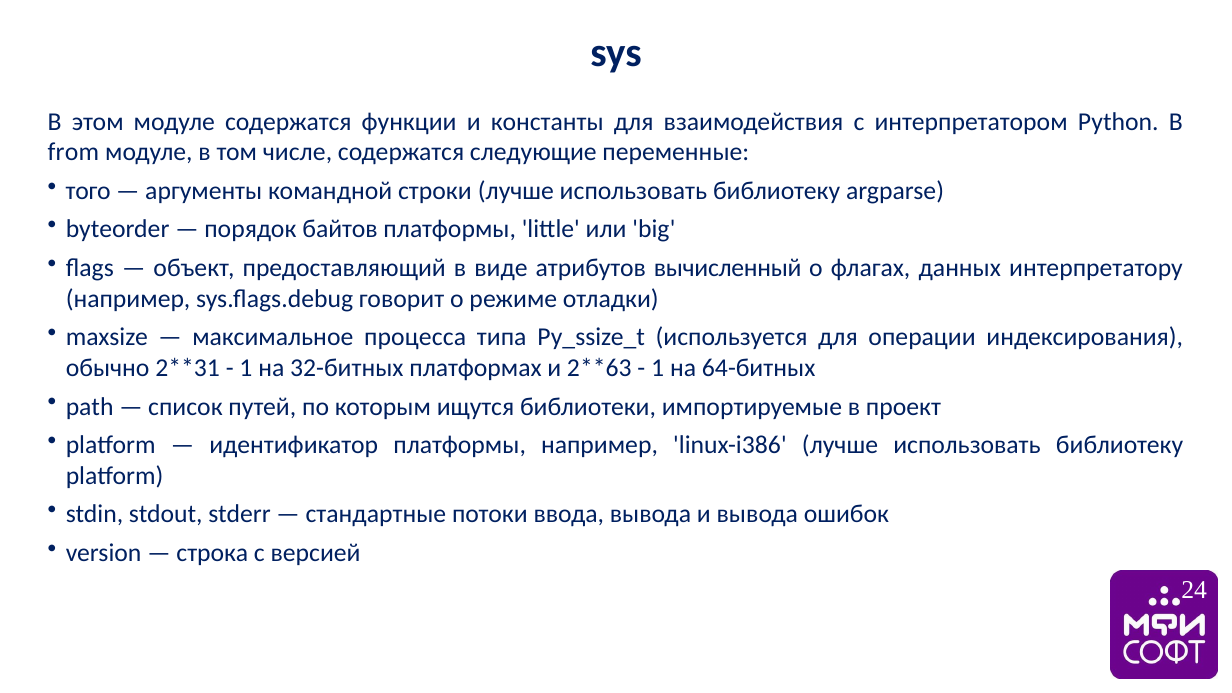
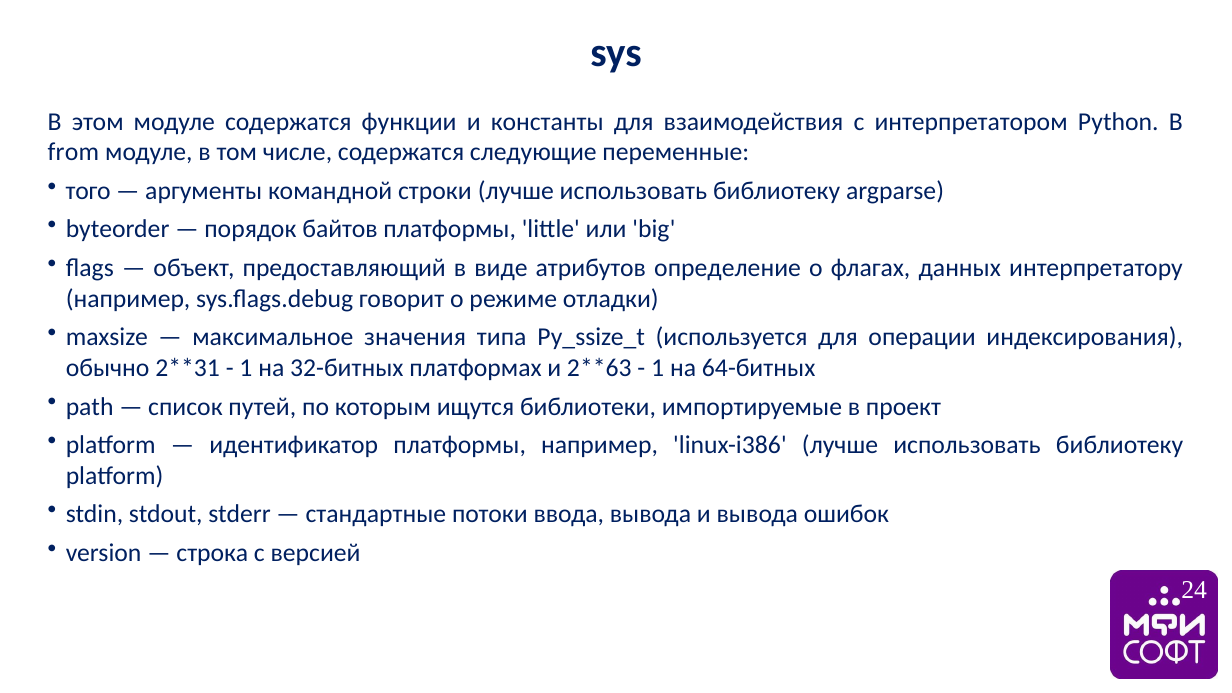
вычисленный: вычисленный -> определение
процесса: процесса -> значения
